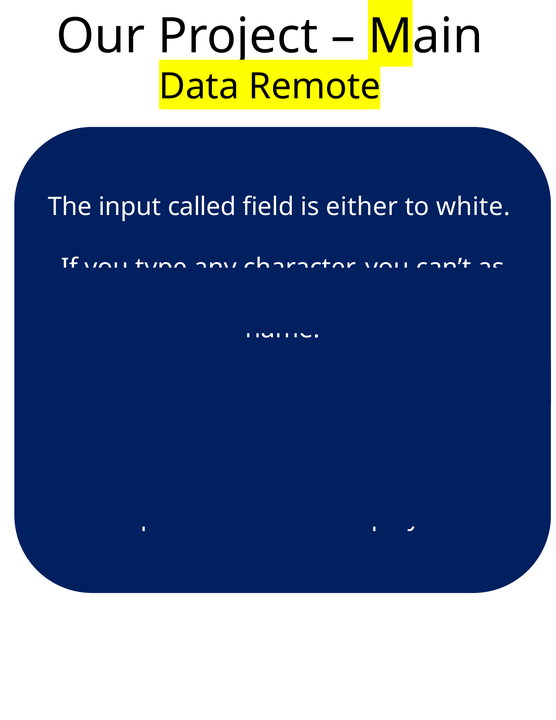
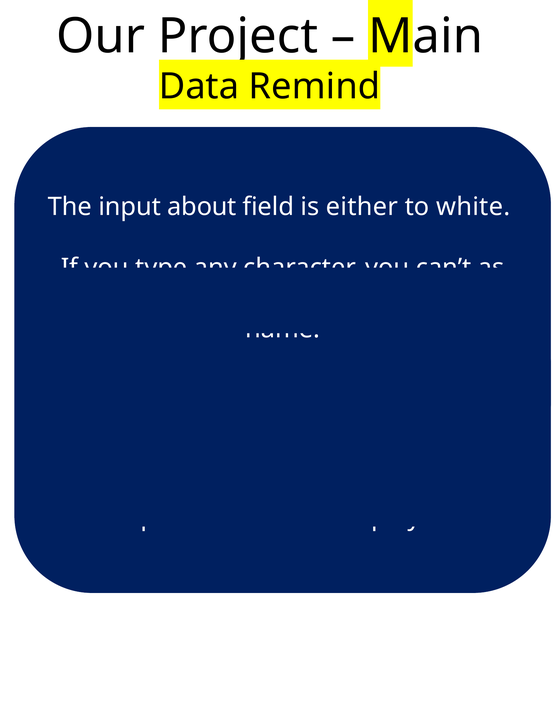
Remote: Remote -> Remind
input called: called -> about
